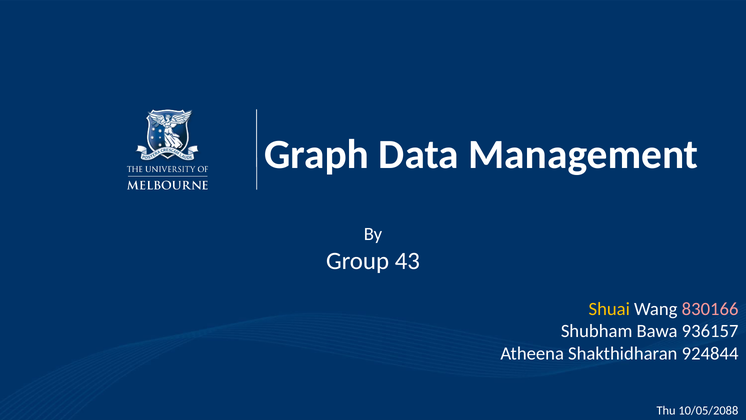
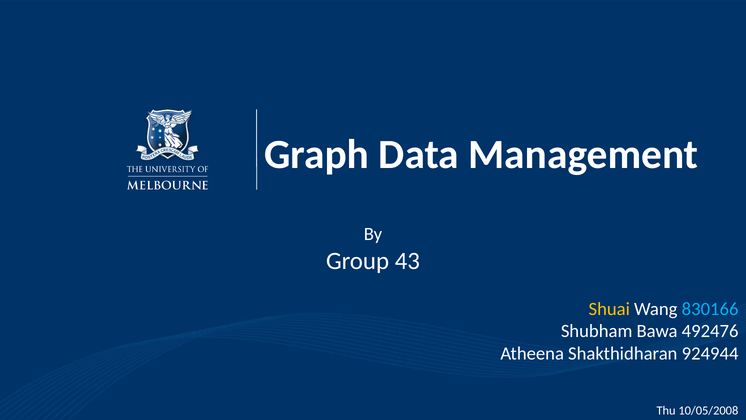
830166 colour: pink -> light blue
936157: 936157 -> 492476
924844: 924844 -> 924944
10/05/2088: 10/05/2088 -> 10/05/2008
